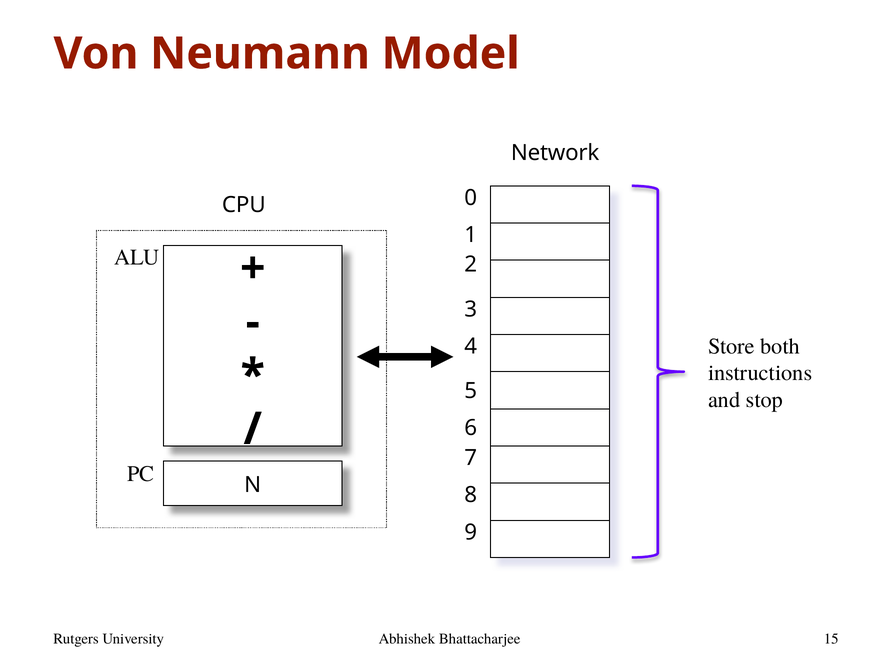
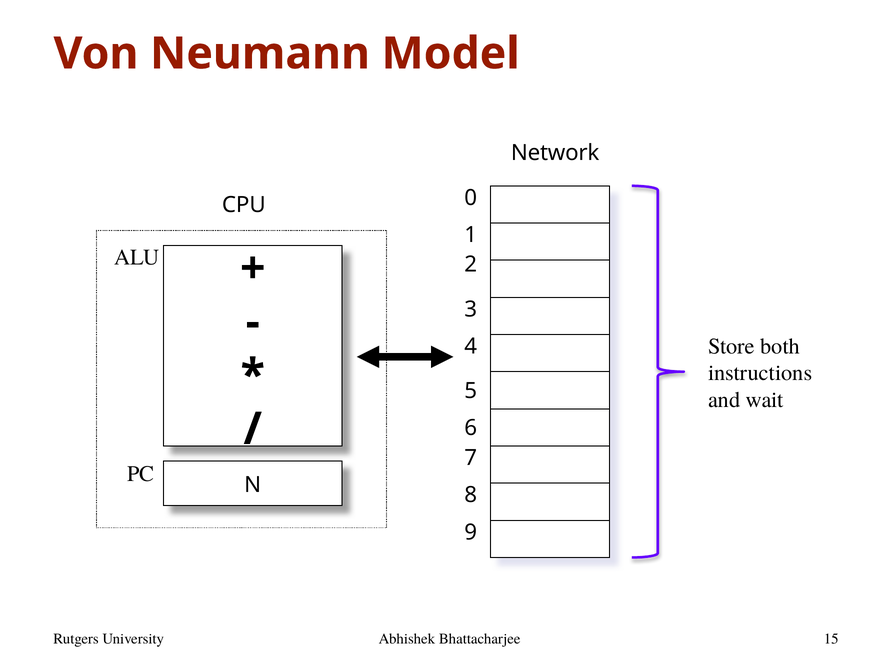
stop: stop -> wait
